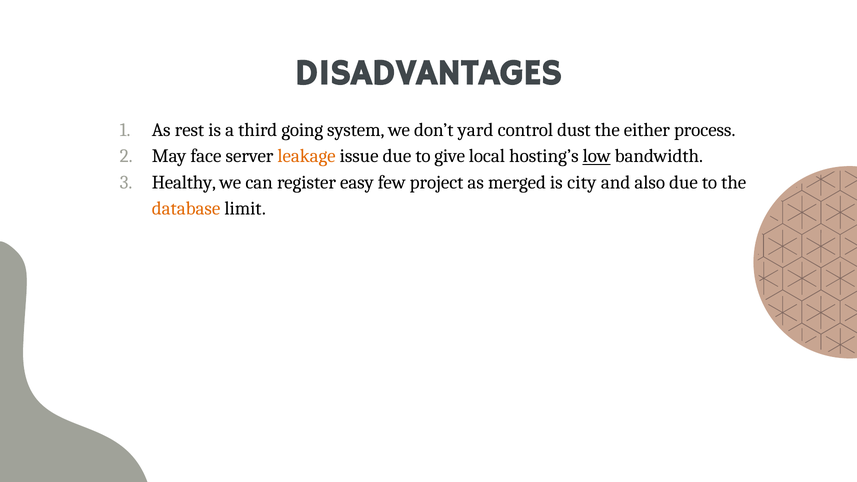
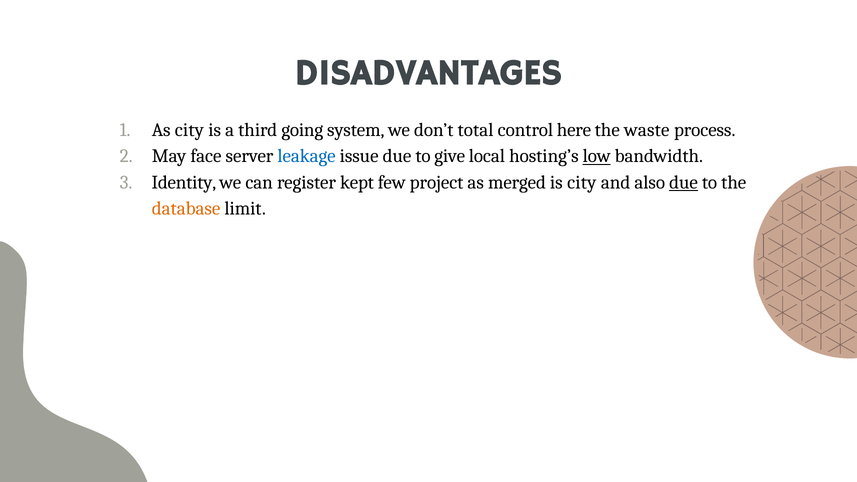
As rest: rest -> city
yard: yard -> total
dust: dust -> here
either: either -> waste
leakage colour: orange -> blue
Healthy: Healthy -> Identity
easy: easy -> kept
due at (683, 182) underline: none -> present
